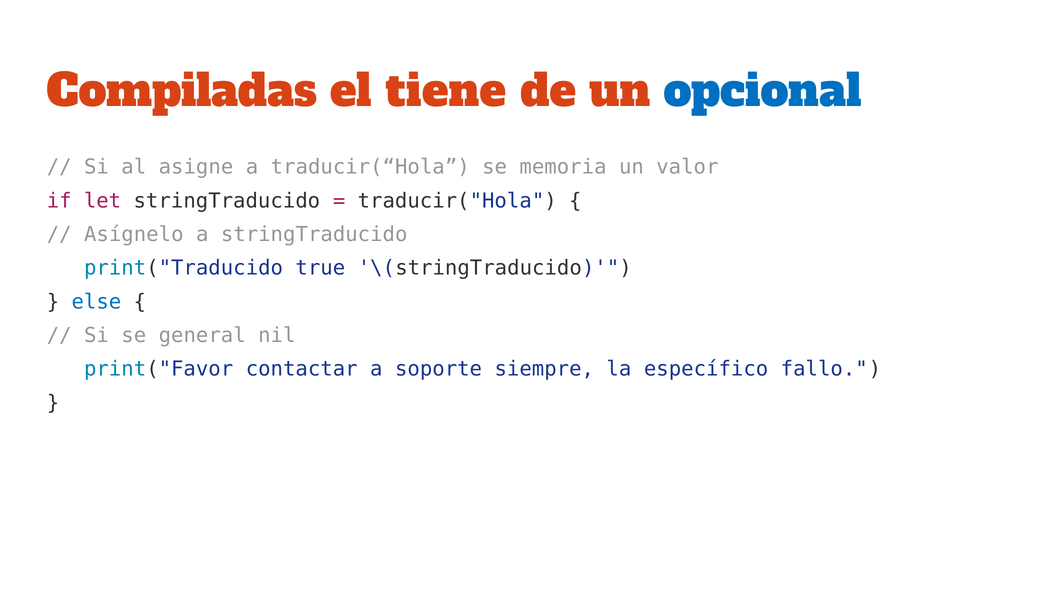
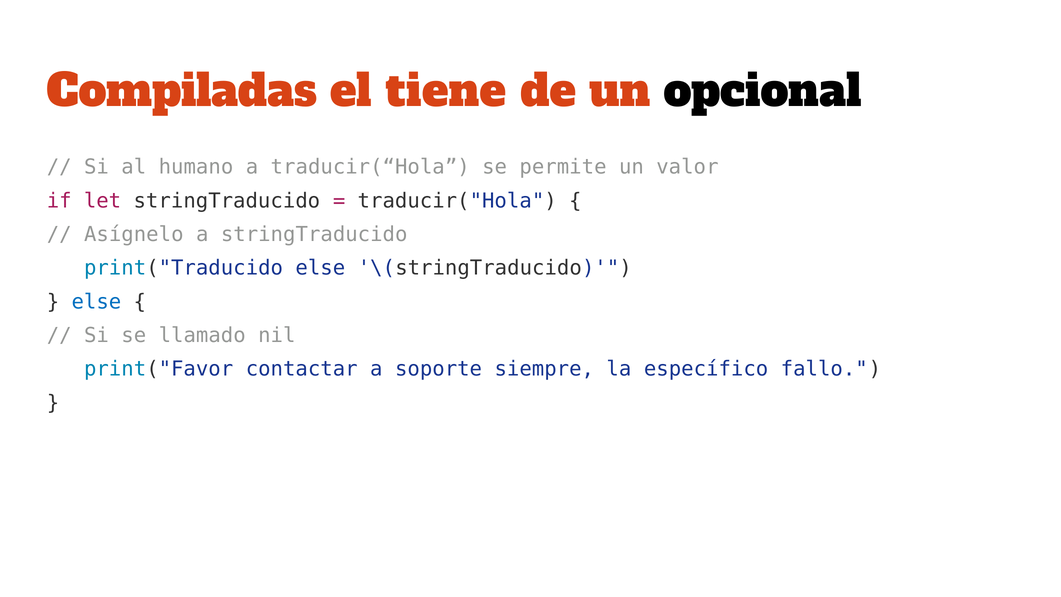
opcional colour: blue -> black
asigne: asigne -> humano
memoria: memoria -> permite
print("Traducido true: true -> else
general: general -> llamado
